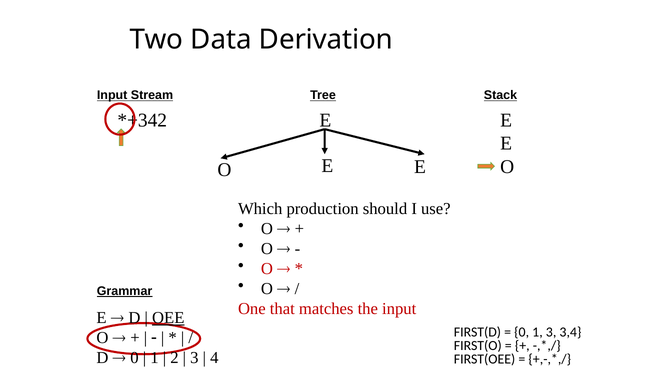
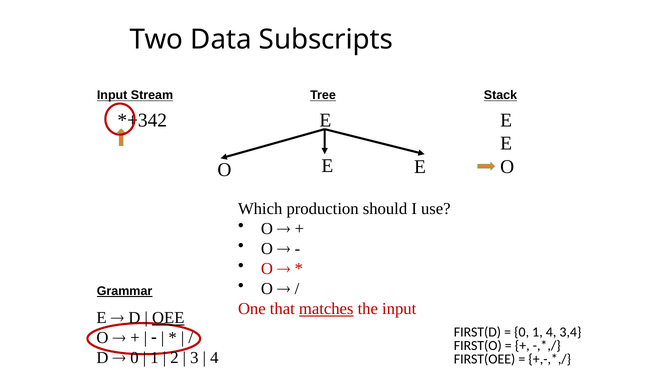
Derivation: Derivation -> Subscripts
matches underline: none -> present
1 3: 3 -> 4
